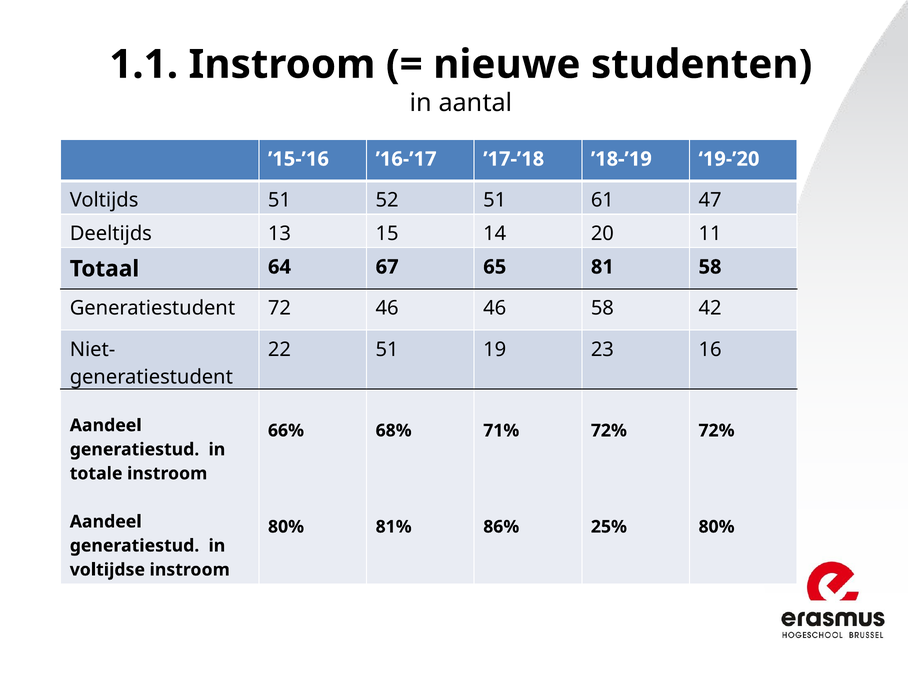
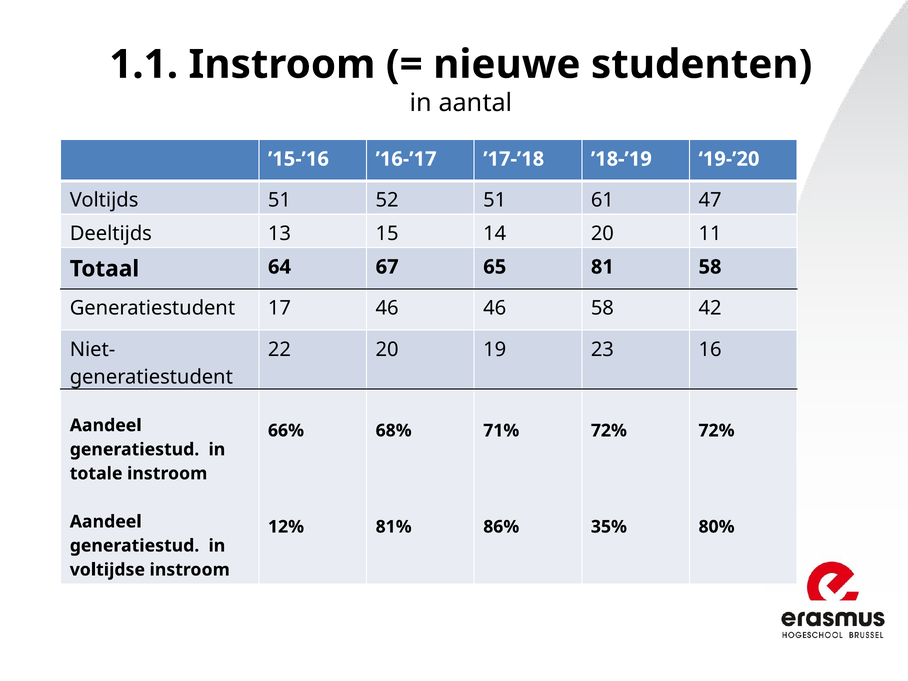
72: 72 -> 17
22 51: 51 -> 20
80% at (286, 527): 80% -> 12%
25%: 25% -> 35%
